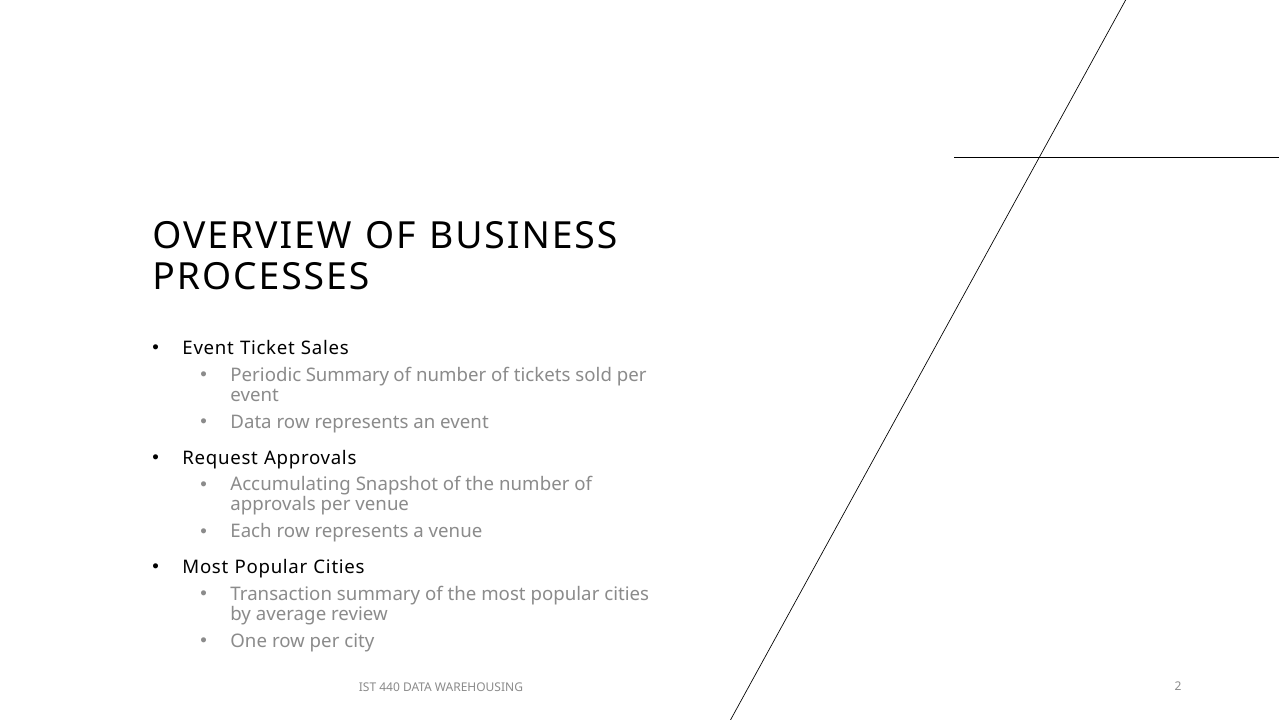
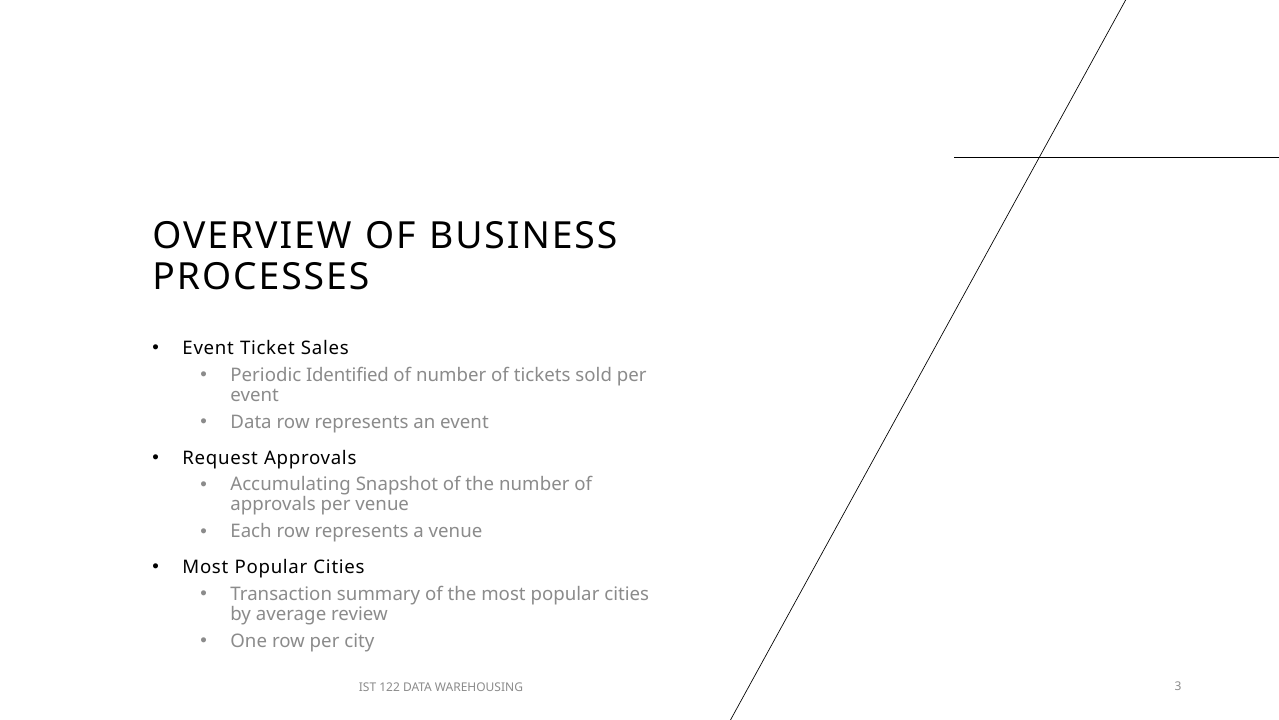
Periodic Summary: Summary -> Identified
440: 440 -> 122
2: 2 -> 3
